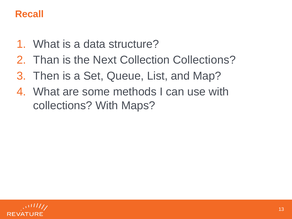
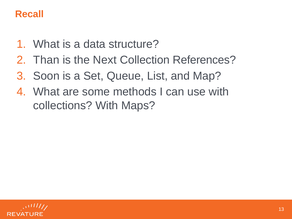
Collection Collections: Collections -> References
Then: Then -> Soon
